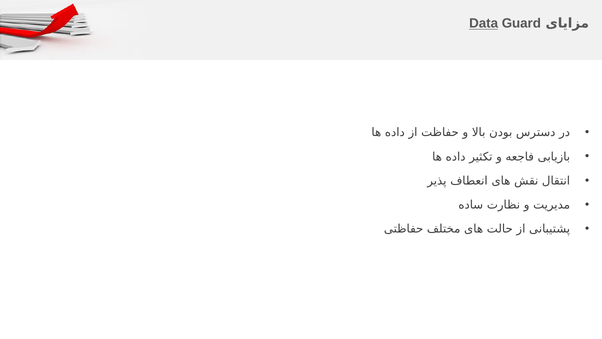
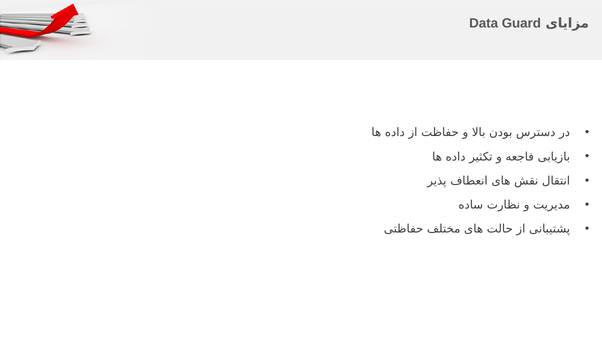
Data underline: present -> none
